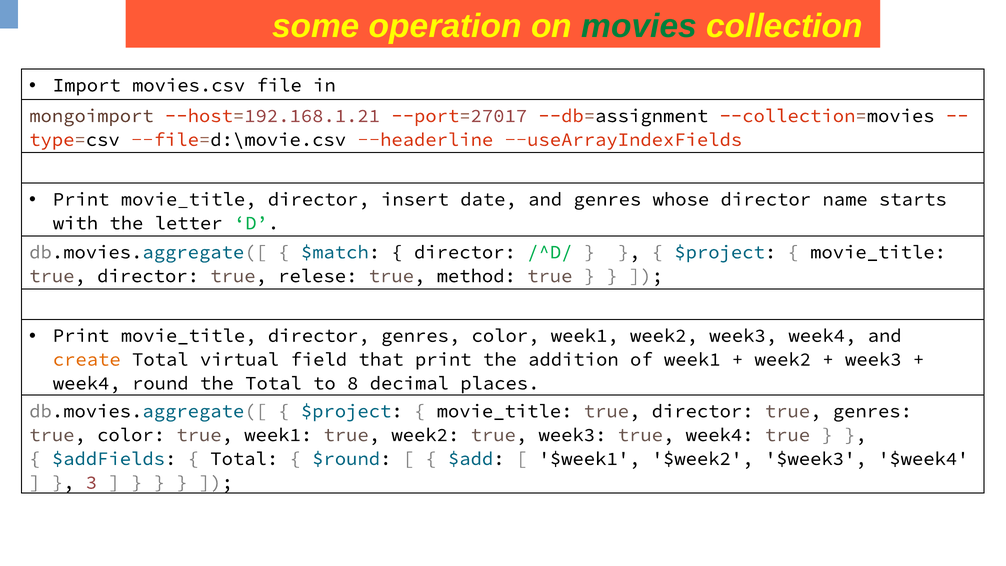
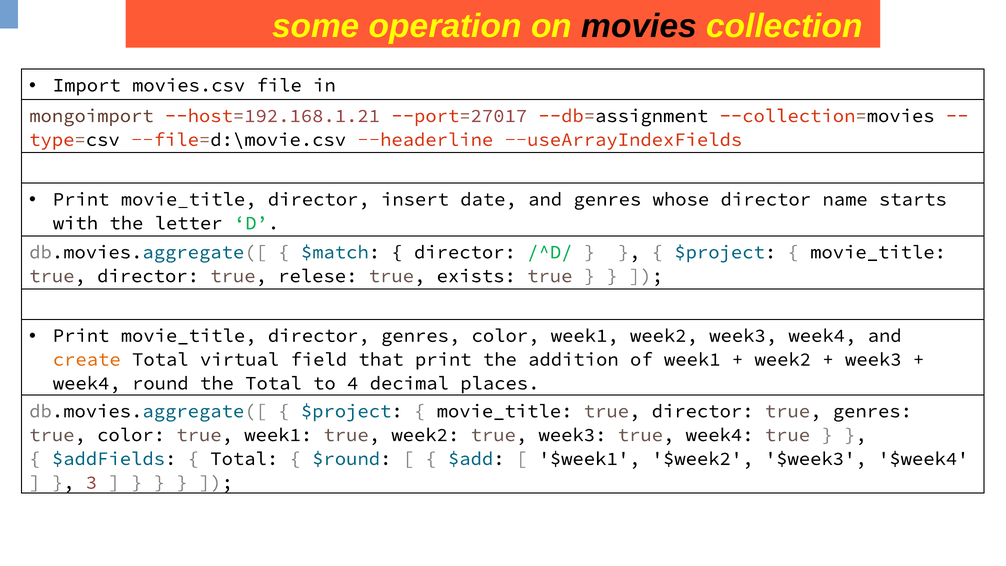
movies colour: green -> black
method: method -> exists
8: 8 -> 4
